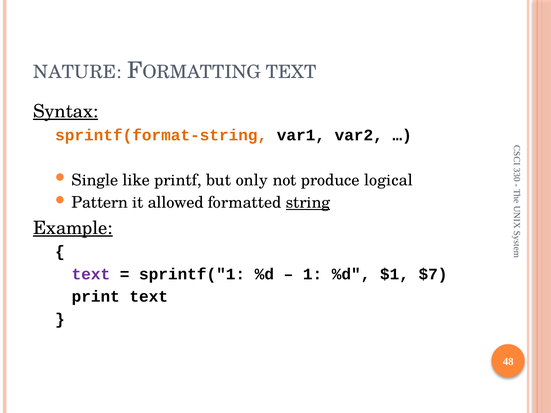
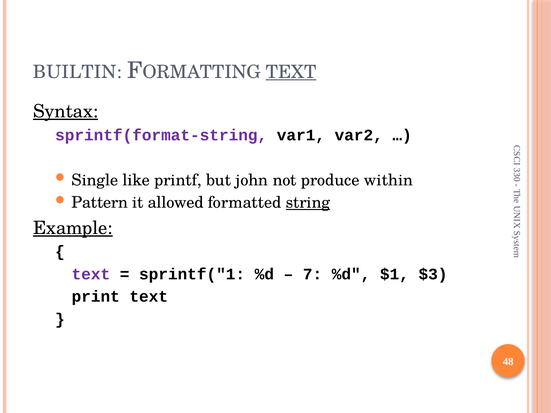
NATURE: NATURE -> BUILTIN
TEXT at (291, 72) underline: none -> present
sprintf(format-string colour: orange -> purple
only: only -> john
logical: logical -> within
1: 1 -> 7
$7: $7 -> $3
